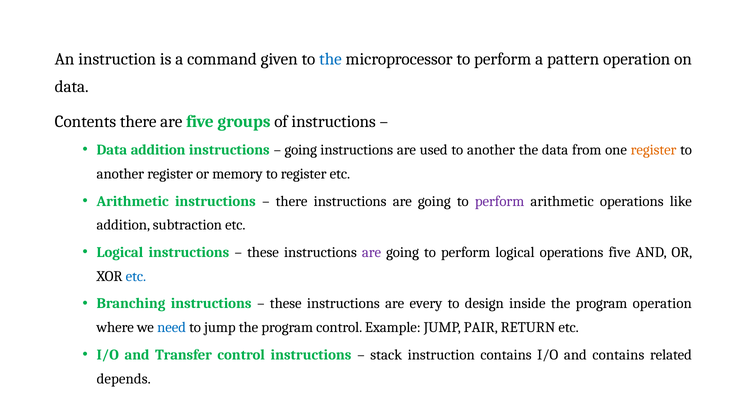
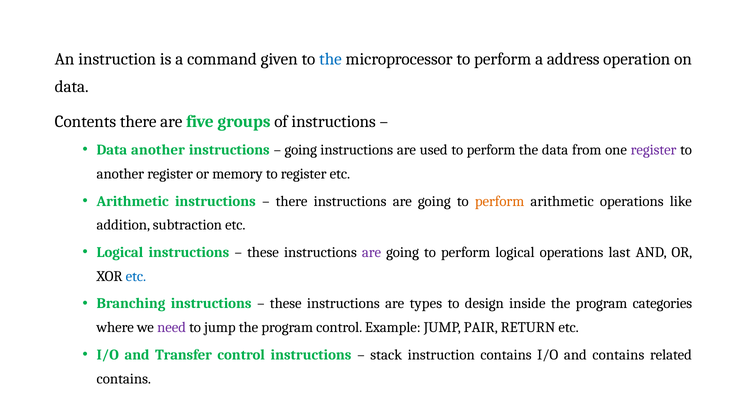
pattern: pattern -> address
Data addition: addition -> another
used to another: another -> perform
register at (654, 150) colour: orange -> purple
perform at (500, 201) colour: purple -> orange
operations five: five -> last
every: every -> types
program operation: operation -> categories
need colour: blue -> purple
depends at (124, 379): depends -> contains
